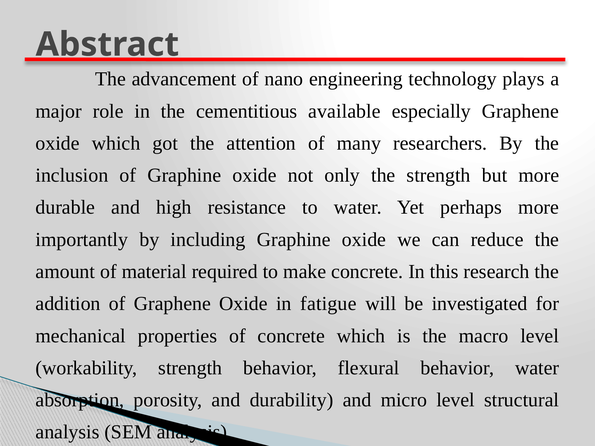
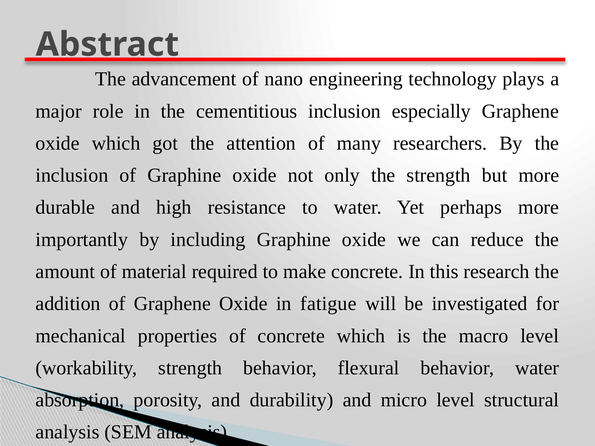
cementitious available: available -> inclusion
